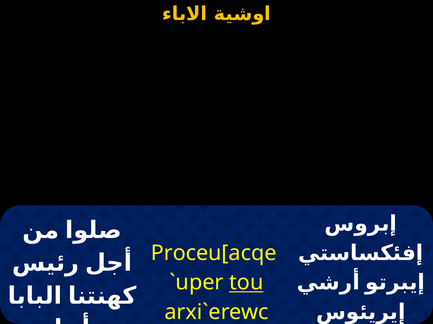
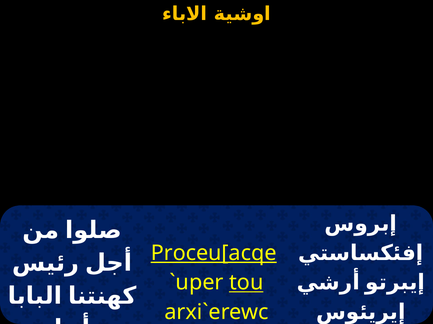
Proceu[acqe underline: none -> present
